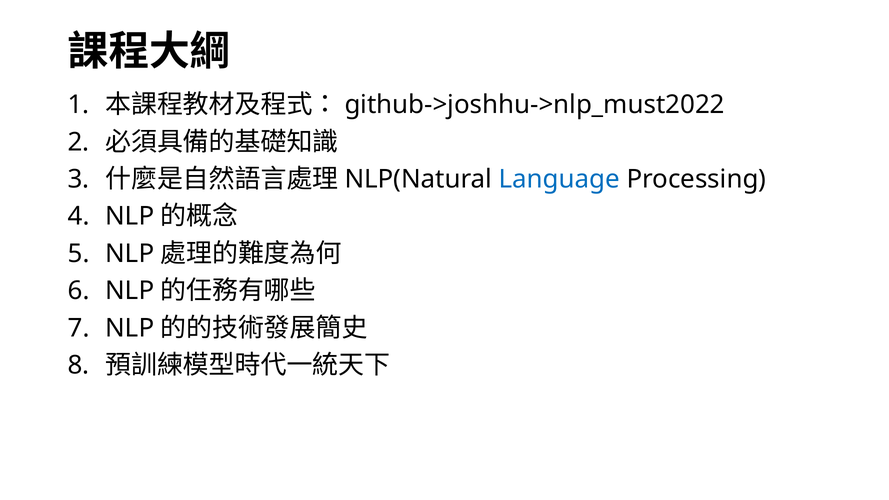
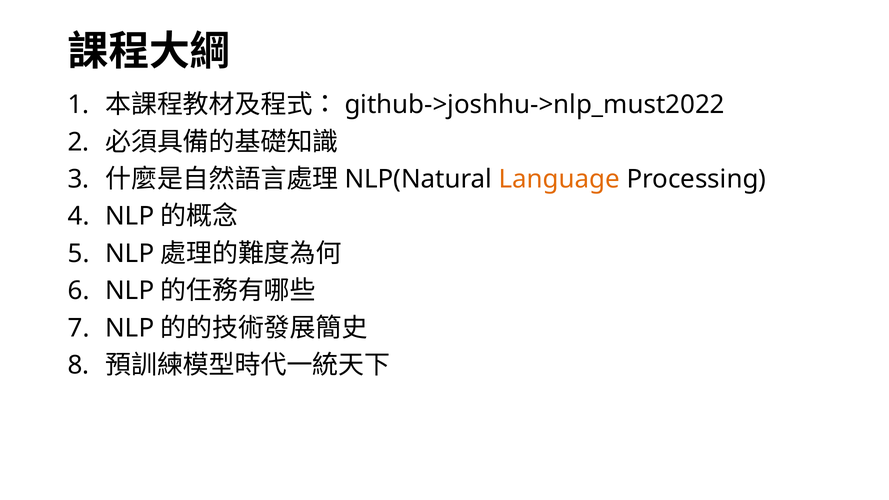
Language colour: blue -> orange
